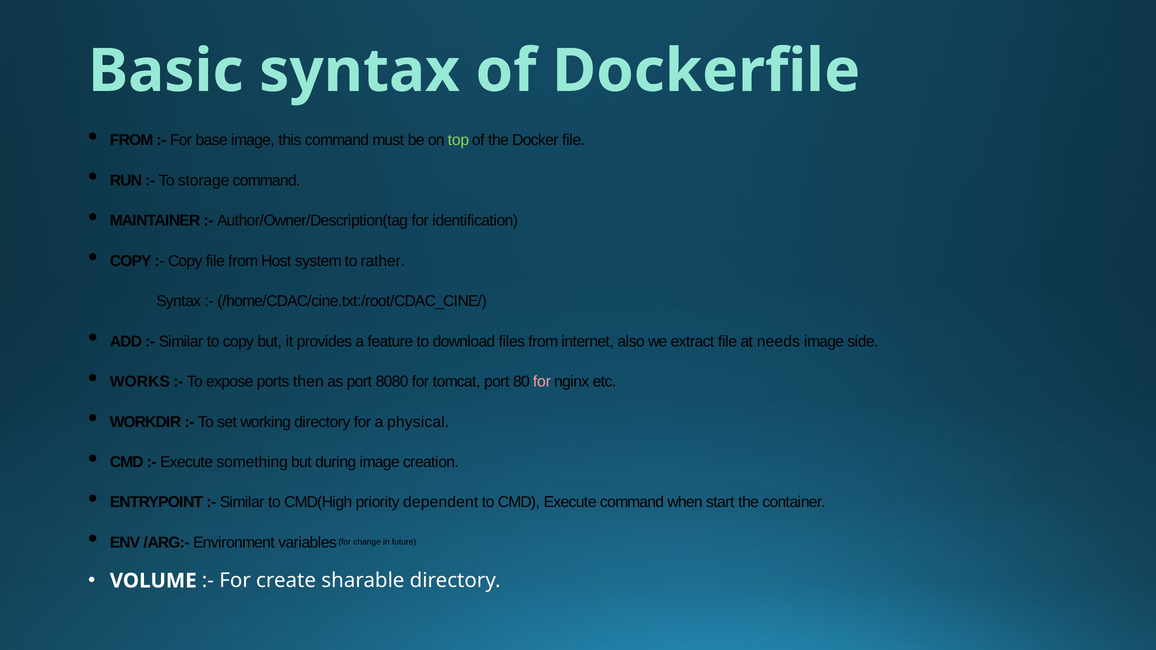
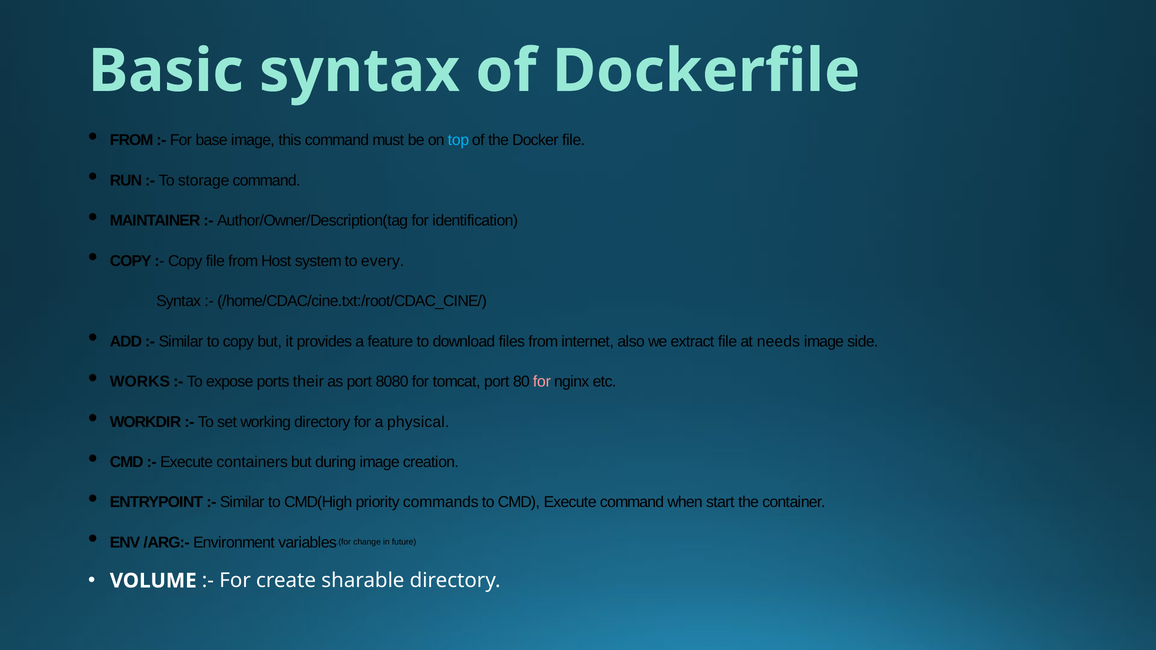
top colour: light green -> light blue
rather: rather -> every
then: then -> their
something: something -> containers
dependent: dependent -> commands
